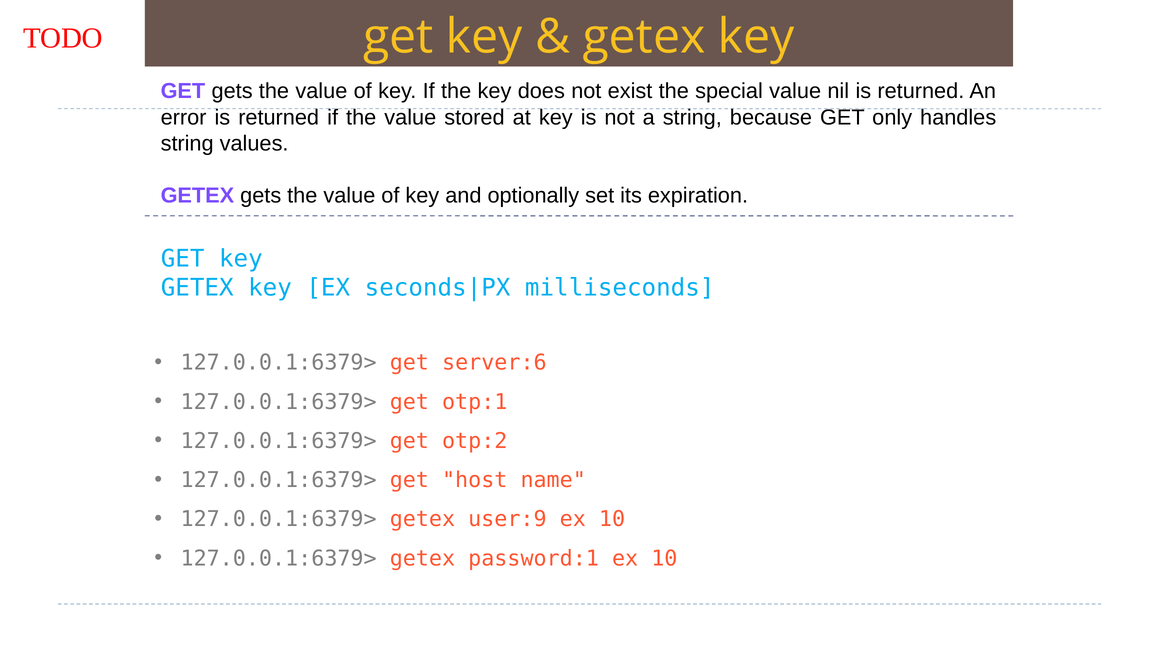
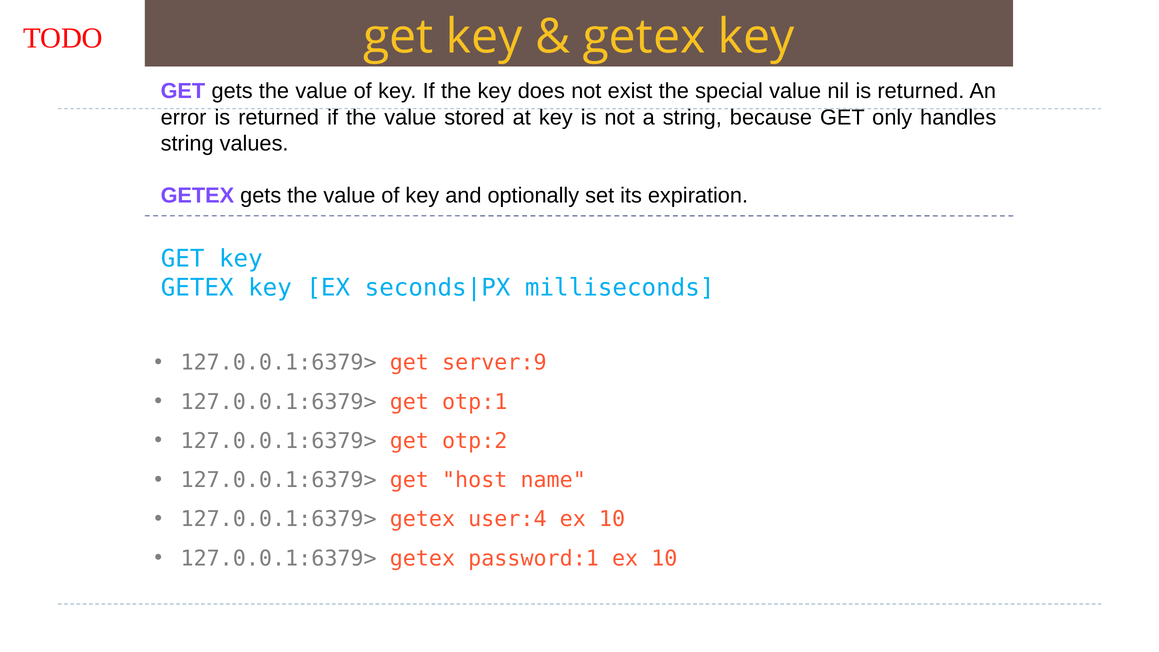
server:6: server:6 -> server:9
user:9: user:9 -> user:4
